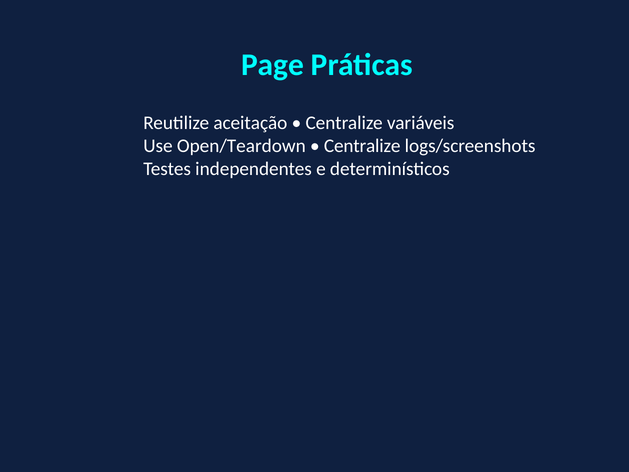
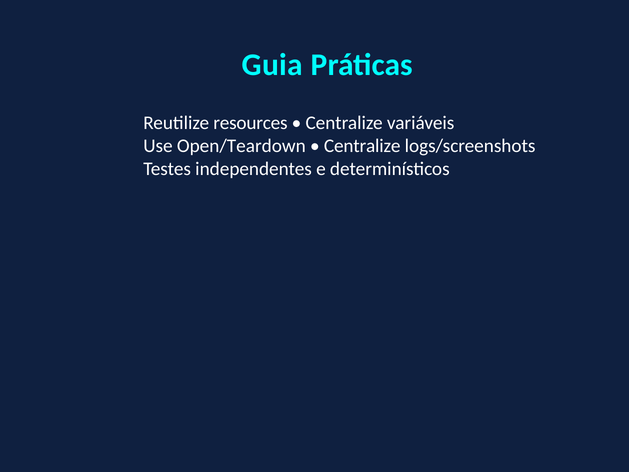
Page: Page -> Guia
aceitação: aceitação -> resources
